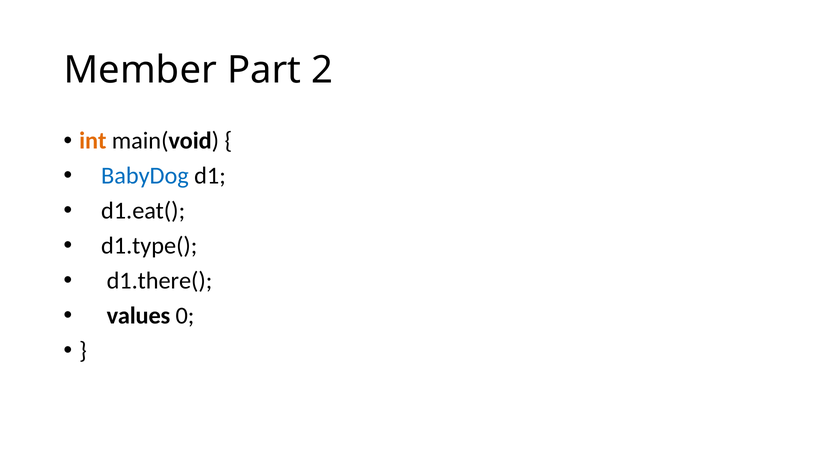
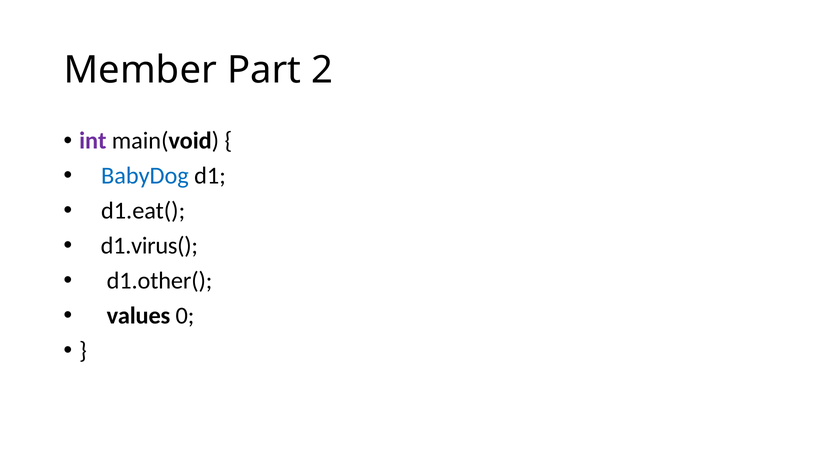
int colour: orange -> purple
d1.type(: d1.type( -> d1.virus(
d1.there(: d1.there( -> d1.other(
